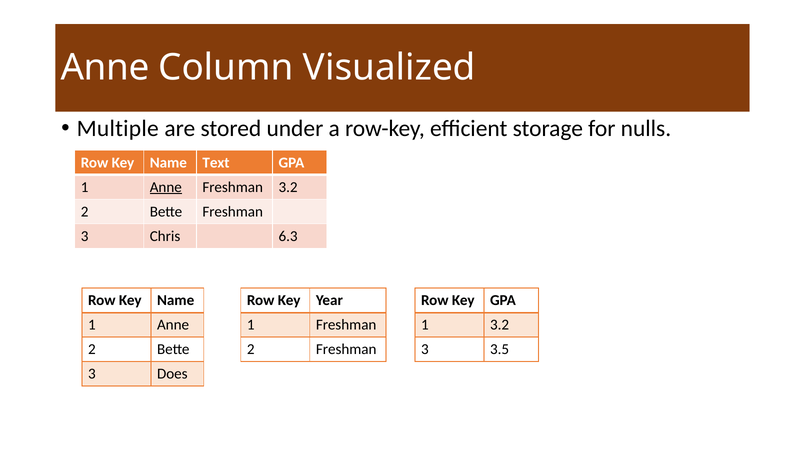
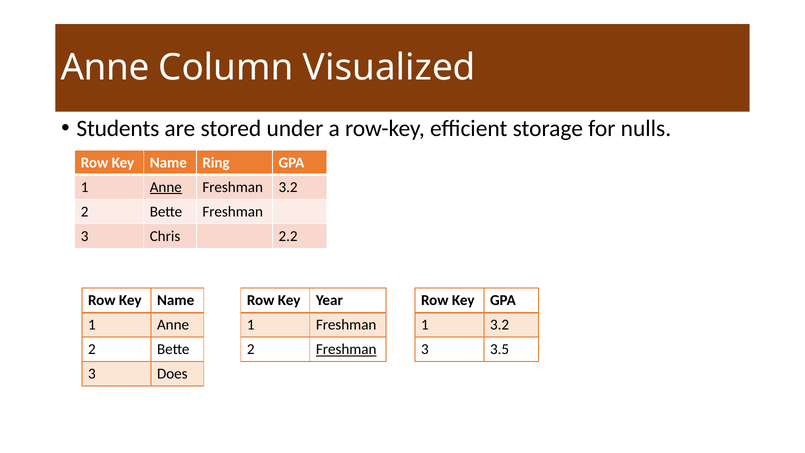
Multiple: Multiple -> Students
Text: Text -> Ring
6.3: 6.3 -> 2.2
Freshman at (346, 349) underline: none -> present
